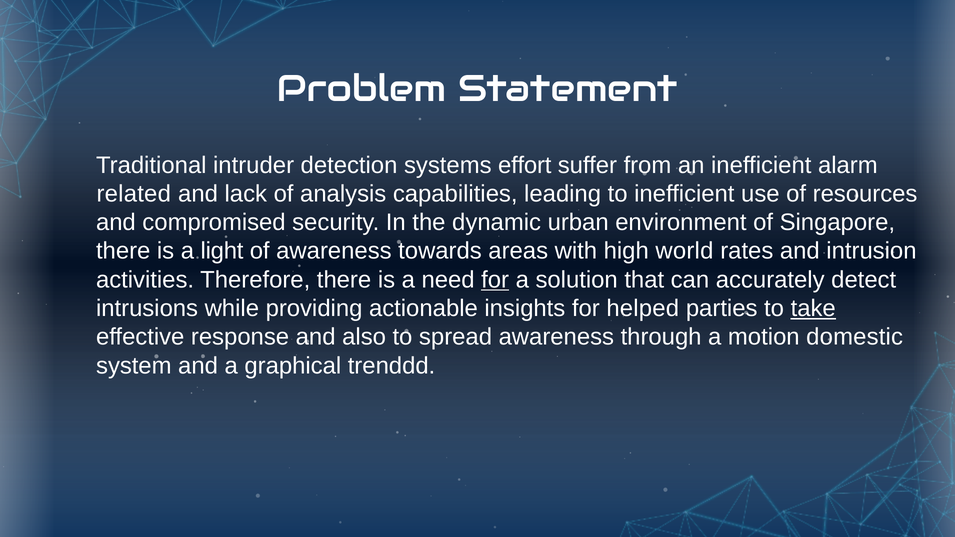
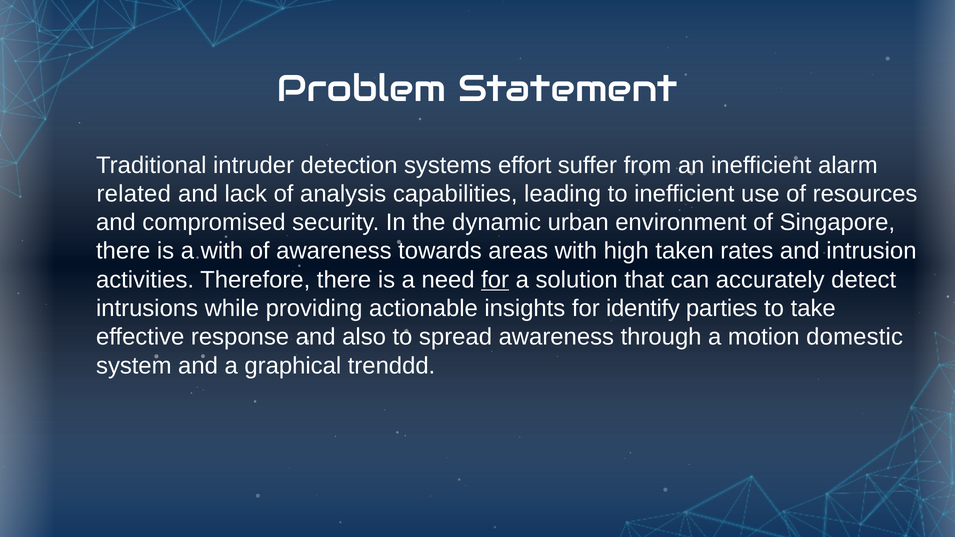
a light: light -> with
world: world -> taken
helped: helped -> identify
take underline: present -> none
